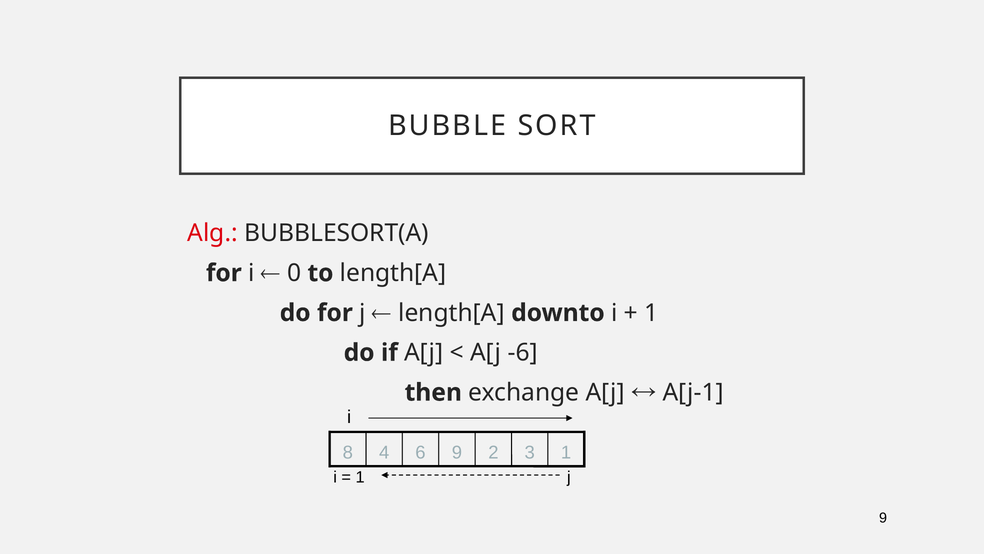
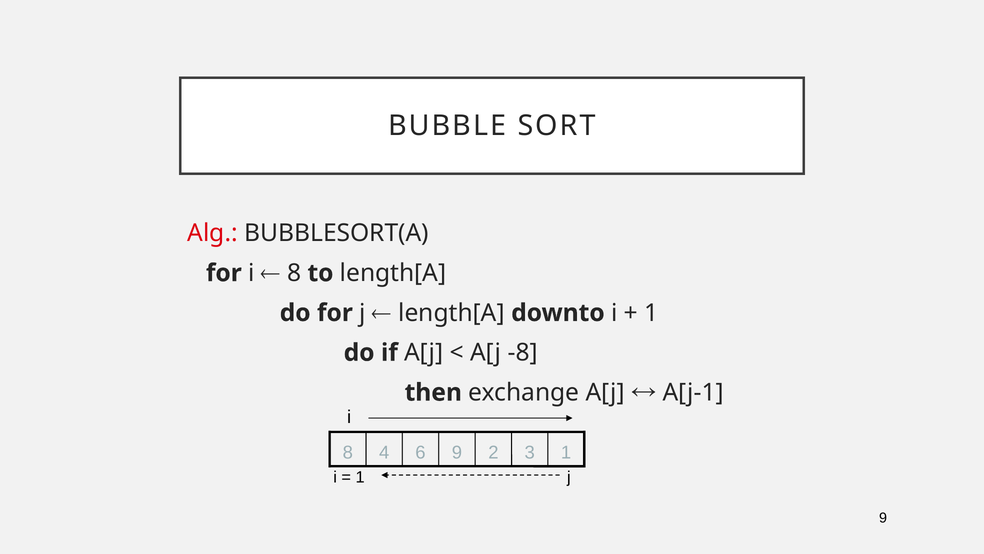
0 at (294, 273): 0 -> 8
-6: -6 -> -8
